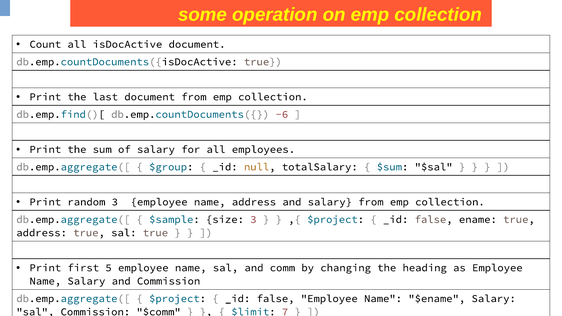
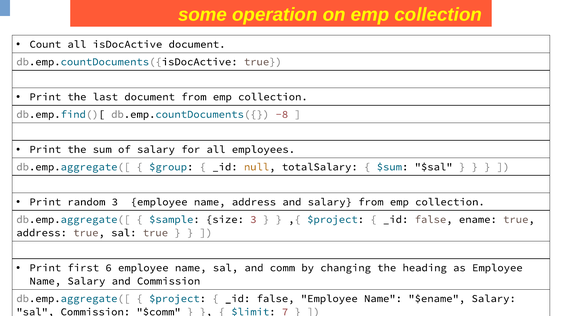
-6: -6 -> -8
5: 5 -> 6
